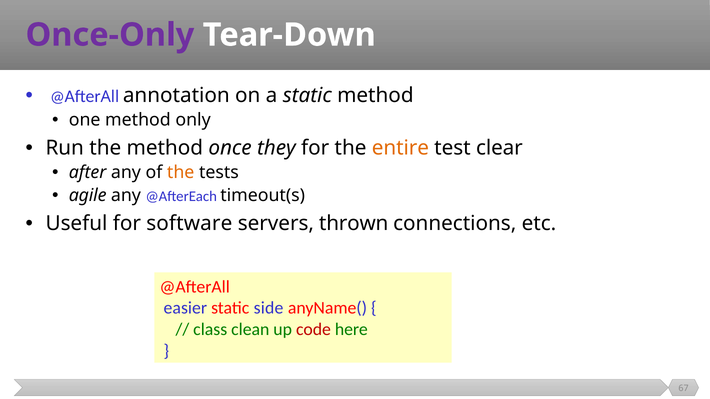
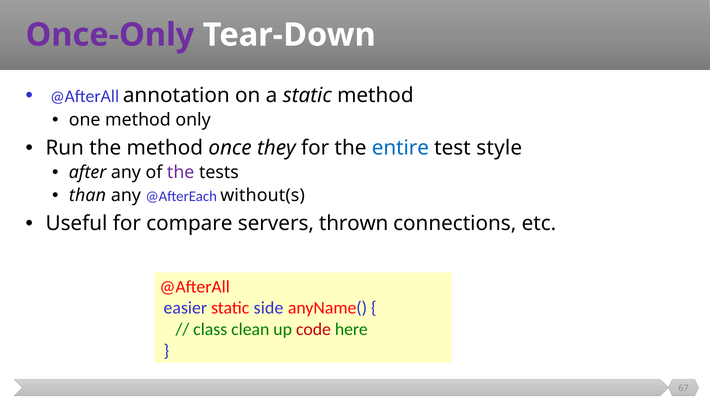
entire colour: orange -> blue
clear: clear -> style
the at (181, 173) colour: orange -> purple
agile: agile -> than
timeout(s: timeout(s -> without(s
software: software -> compare
